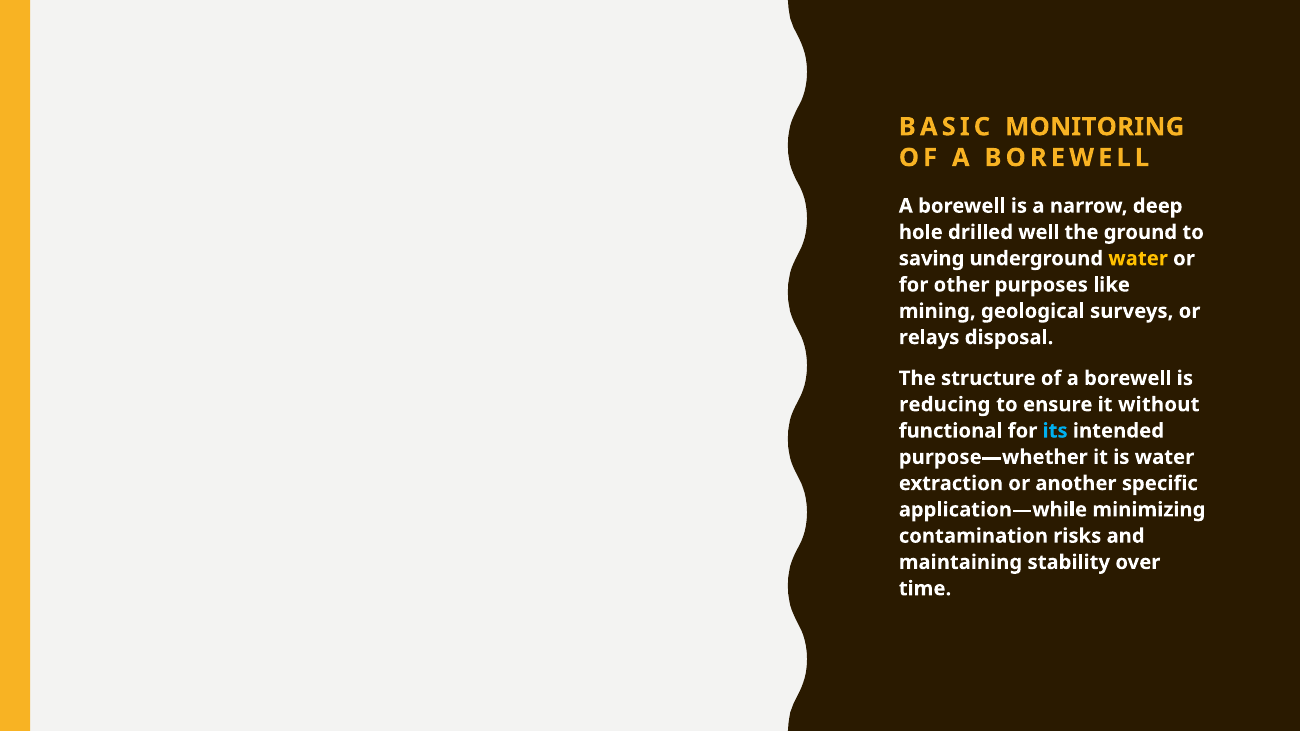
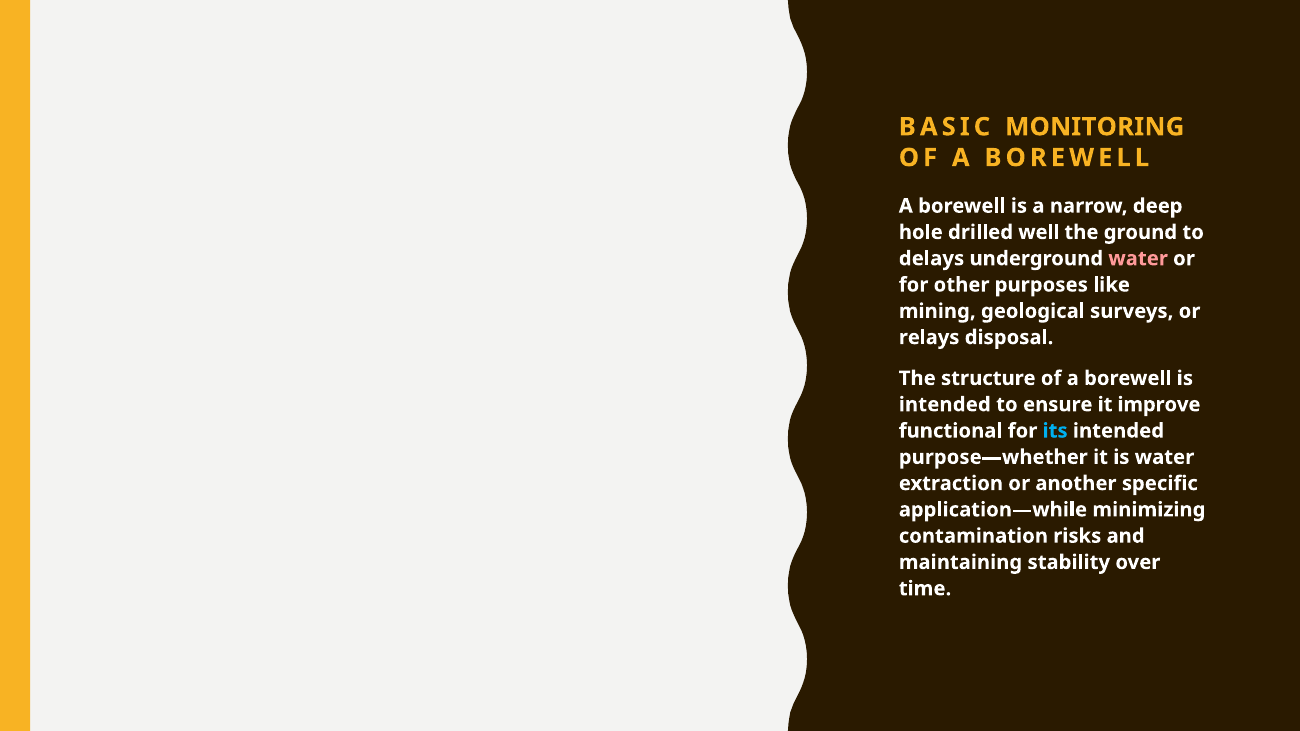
saving: saving -> delays
water at (1138, 259) colour: yellow -> pink
reducing at (945, 405): reducing -> intended
without: without -> improve
